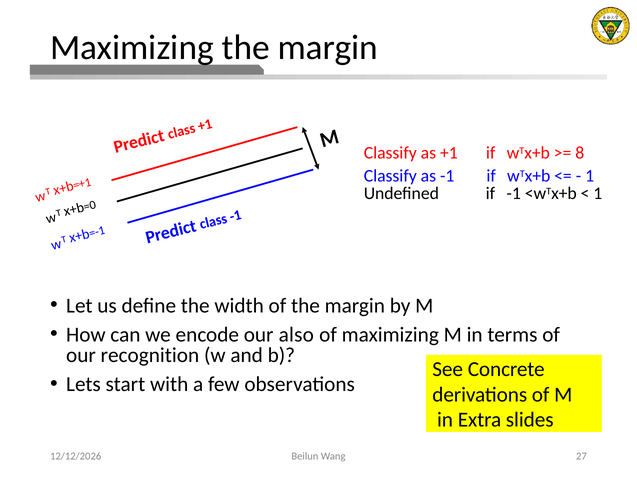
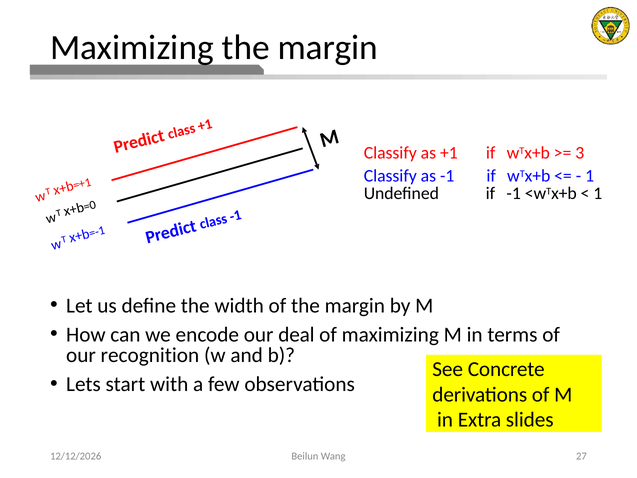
8: 8 -> 3
also: also -> deal
